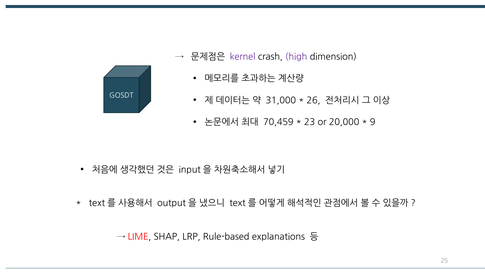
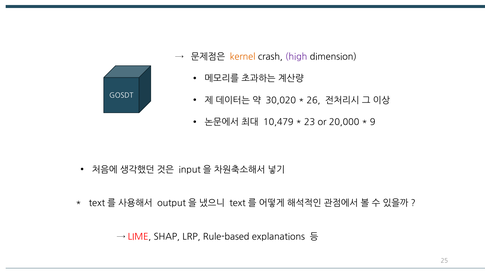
kernel colour: purple -> orange
31,000: 31,000 -> 30,020
70,459: 70,459 -> 10,479
